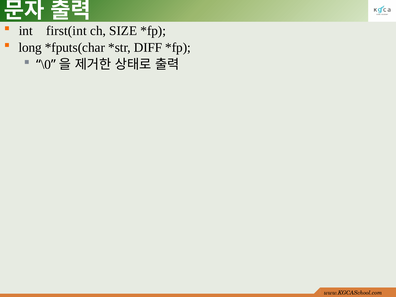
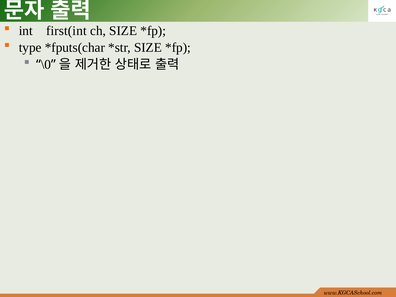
long: long -> type
DIFF at (148, 48): DIFF -> SIZE
